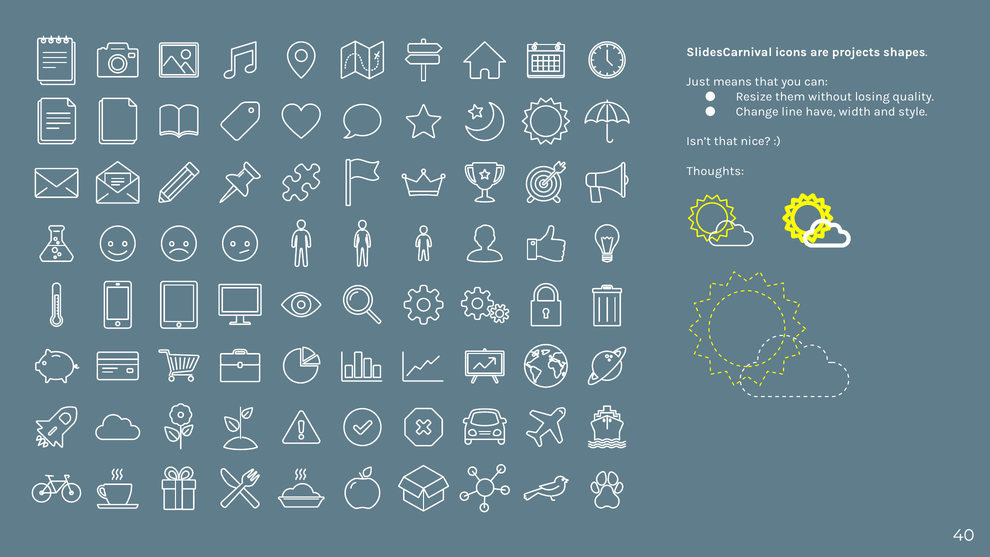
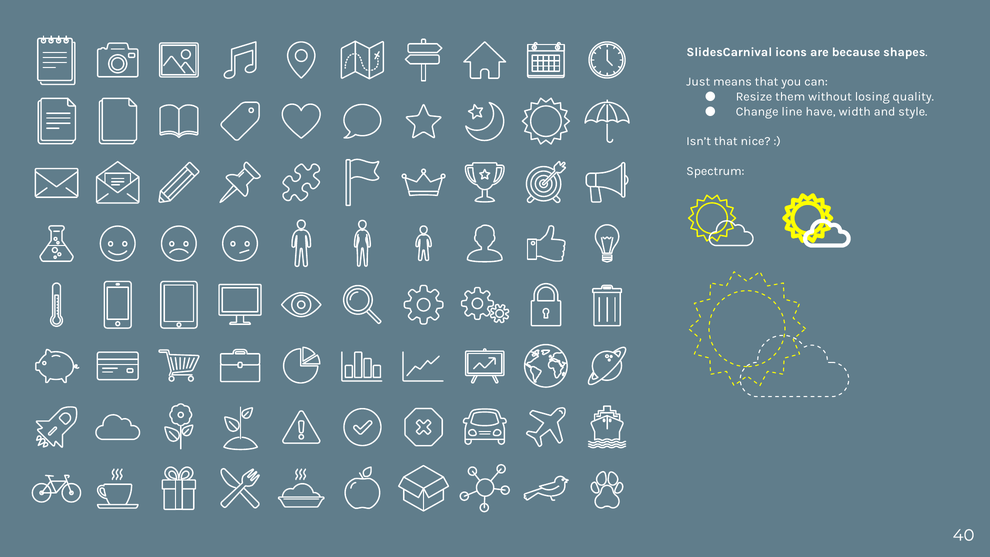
projects: projects -> because
Thoughts: Thoughts -> Spectrum
